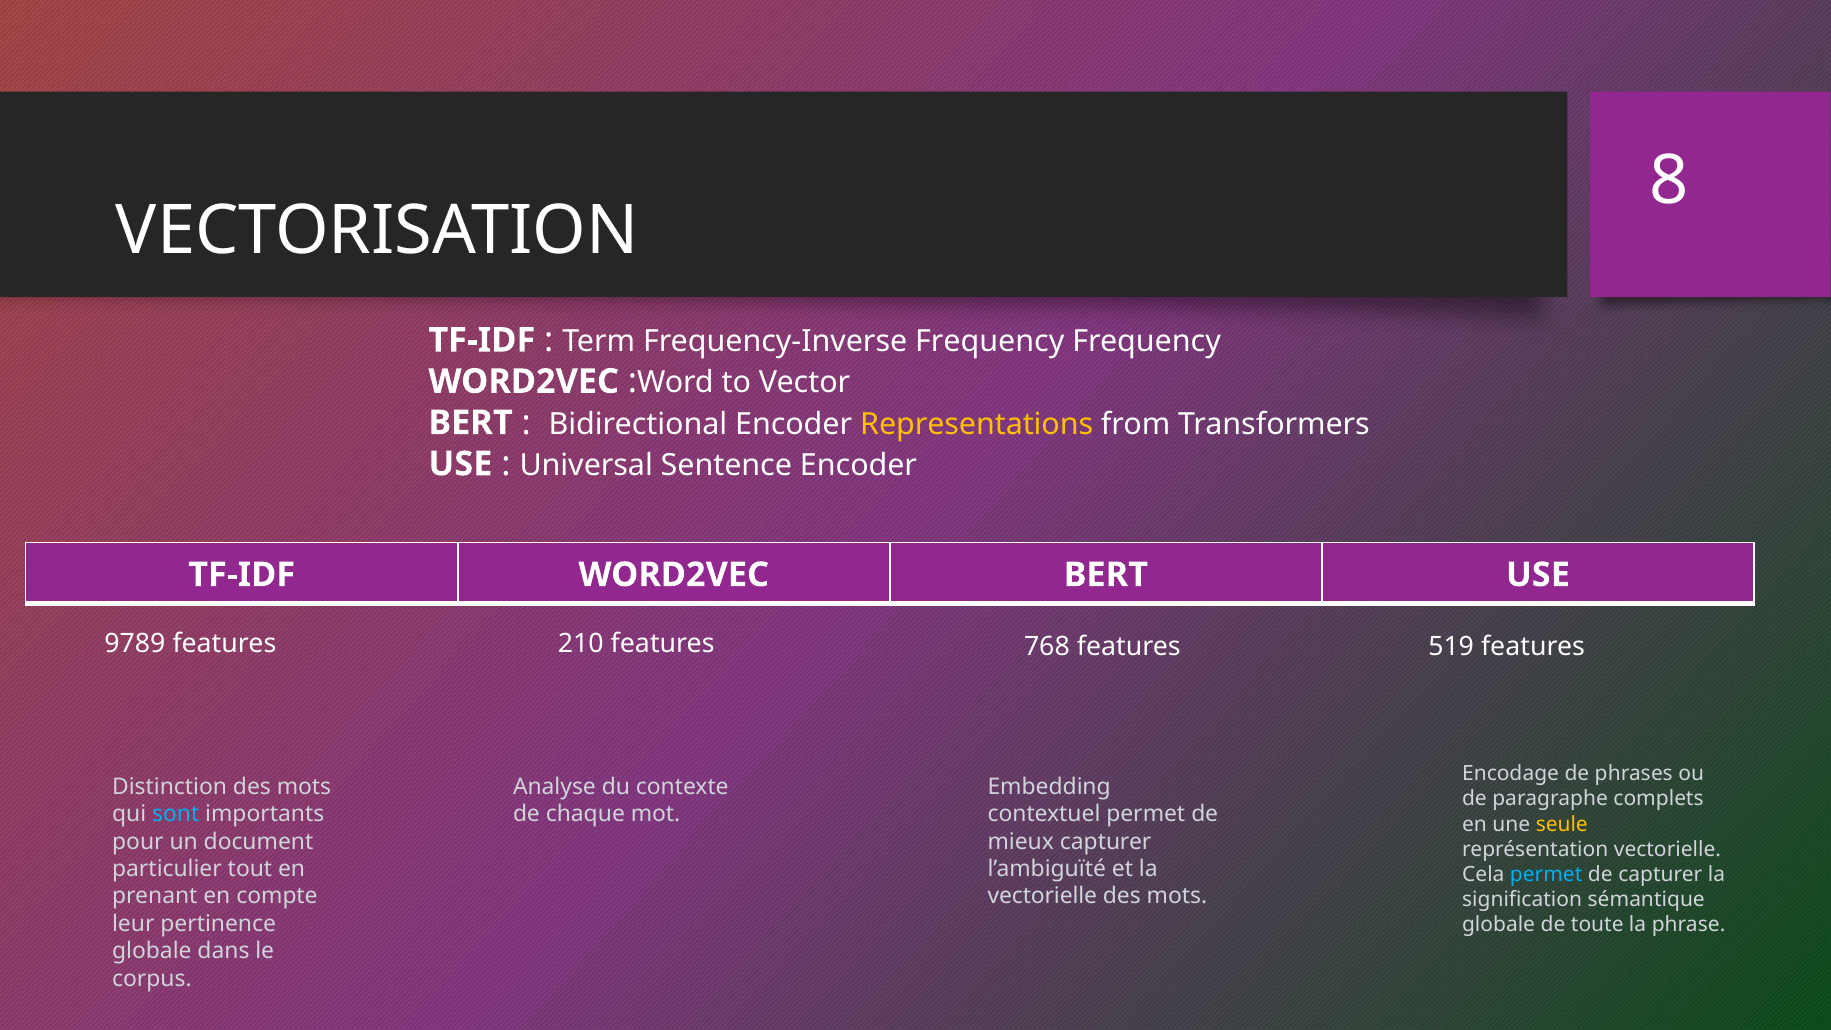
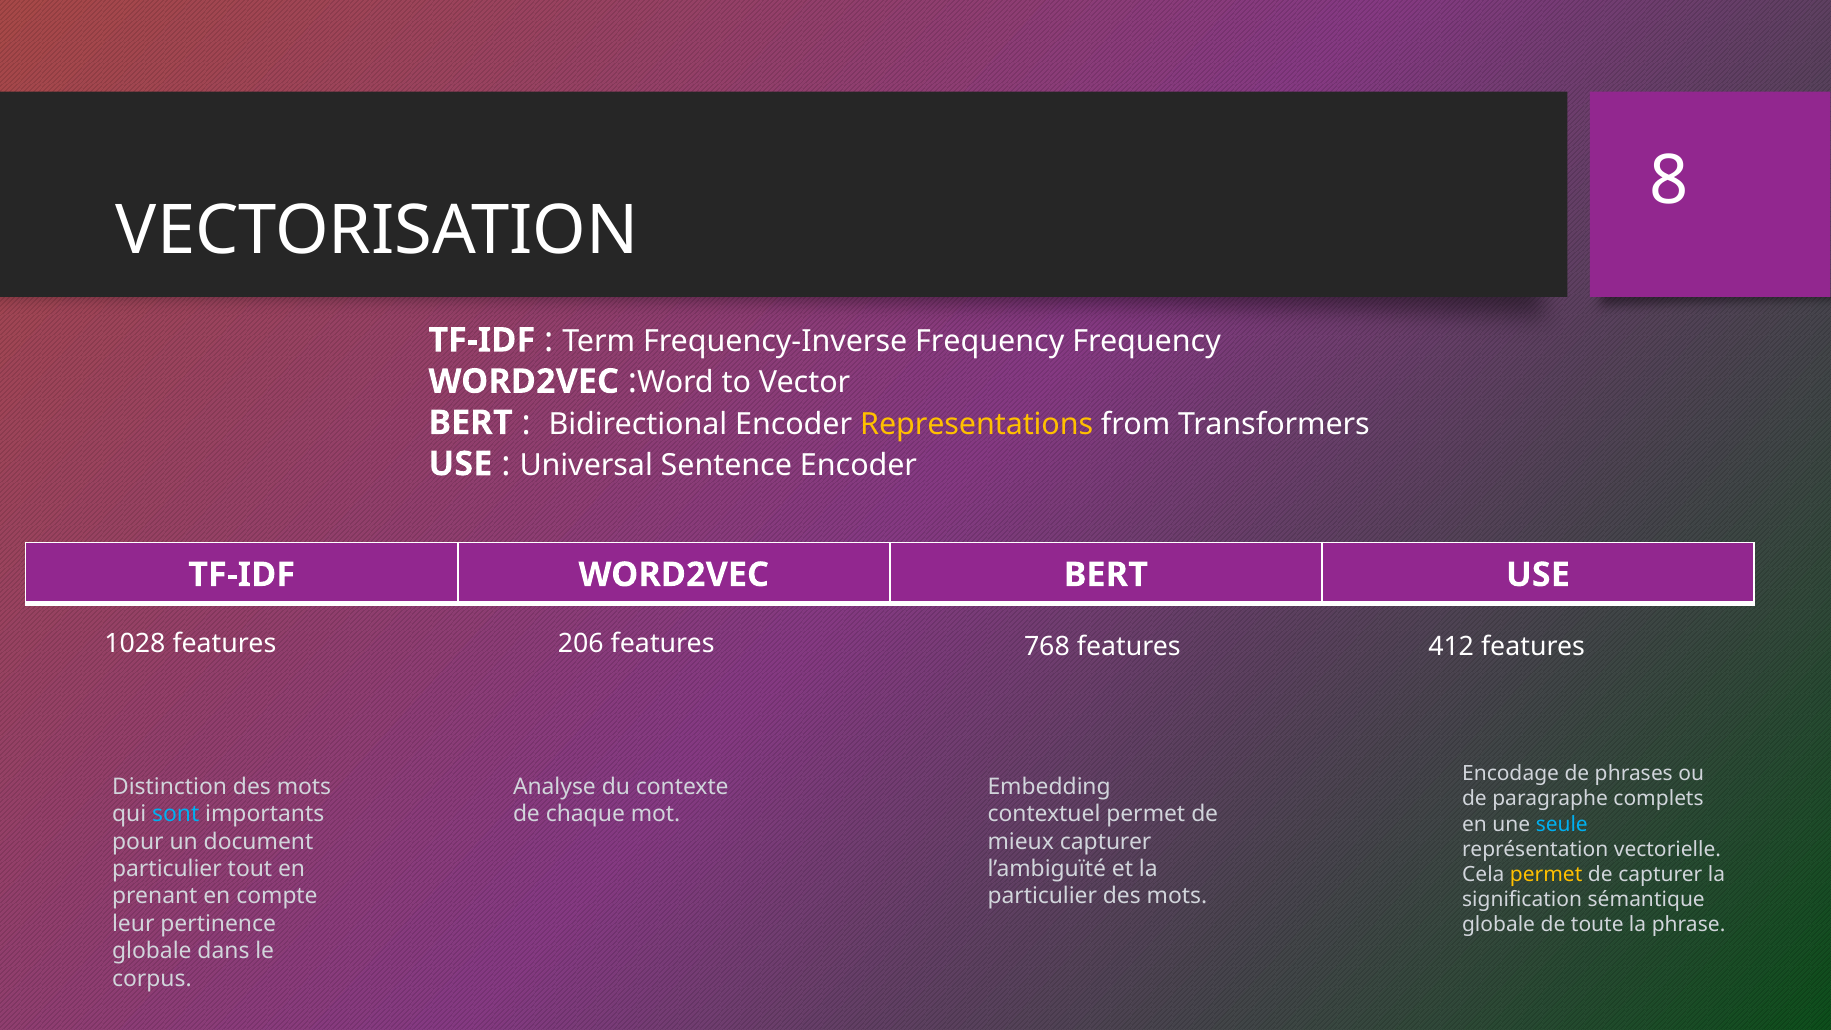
9789: 9789 -> 1028
210: 210 -> 206
519: 519 -> 412
seule colour: yellow -> light blue
permet at (1546, 874) colour: light blue -> yellow
vectorielle at (1042, 896): vectorielle -> particulier
